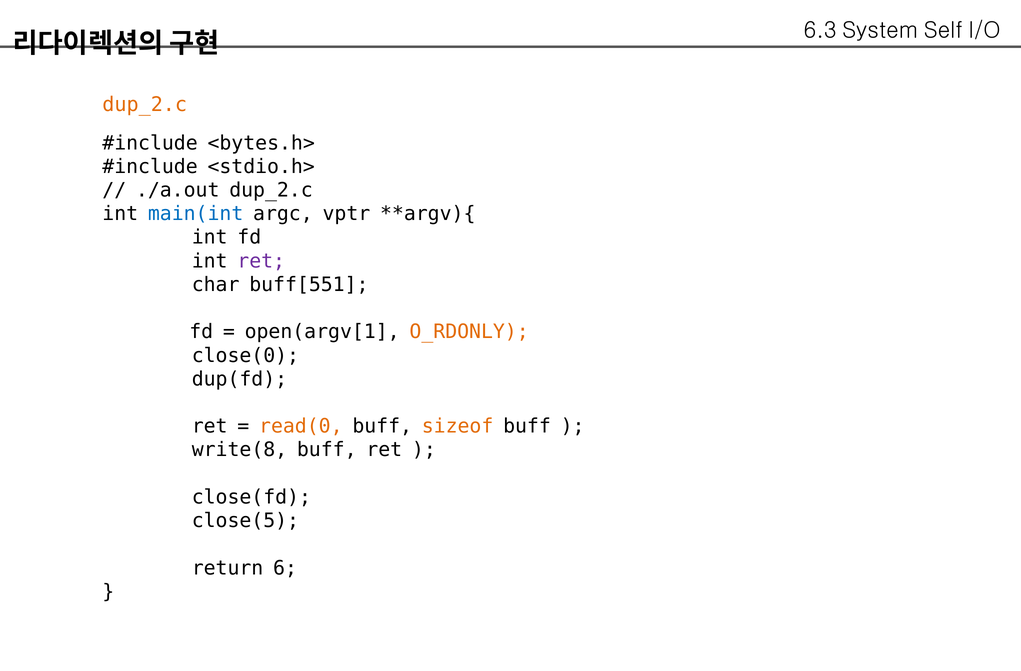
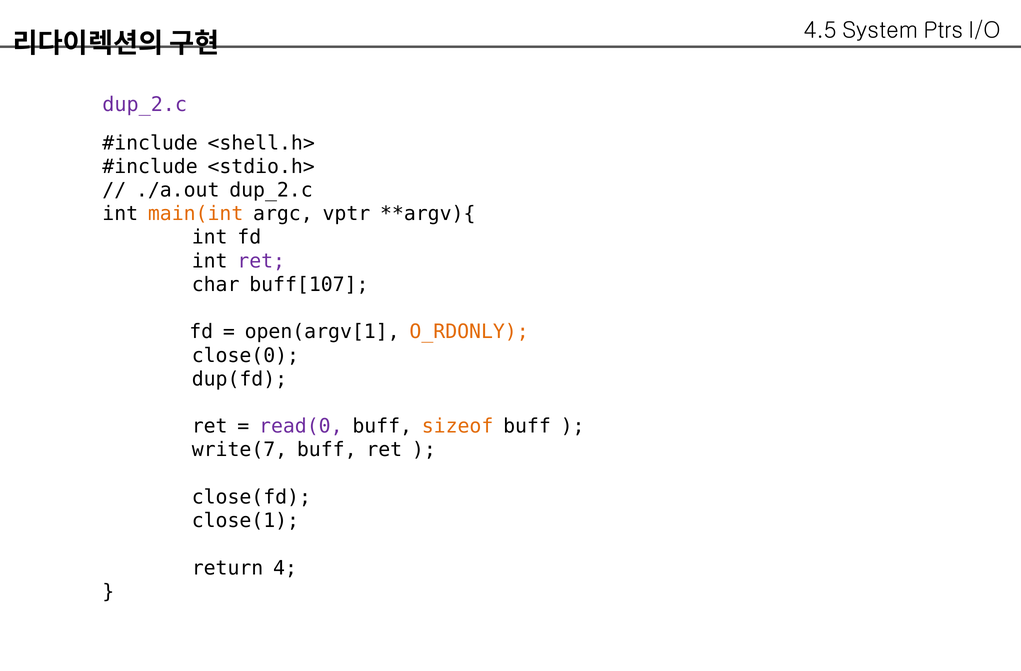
6.3: 6.3 -> 4.5
Self: Self -> Ptrs
dup_2.c at (145, 104) colour: orange -> purple
<bytes.h>: <bytes.h> -> <shell.h>
main(int colour: blue -> orange
buff[551: buff[551 -> buff[107
read(0 colour: orange -> purple
write(8: write(8 -> write(7
close(5: close(5 -> close(1
6: 6 -> 4
